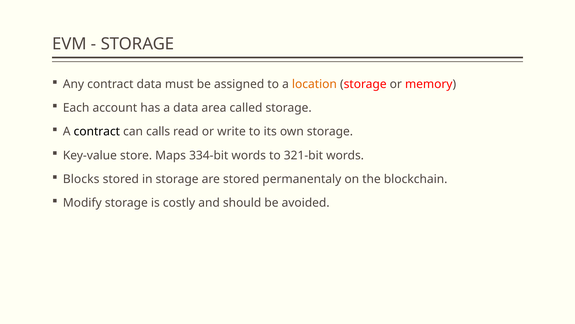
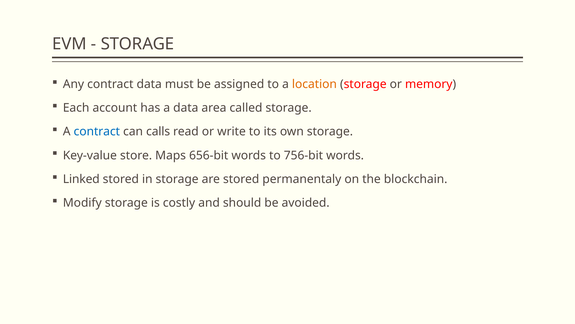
contract at (97, 131) colour: black -> blue
334-bit: 334-bit -> 656-bit
321-bit: 321-bit -> 756-bit
Blocks: Blocks -> Linked
